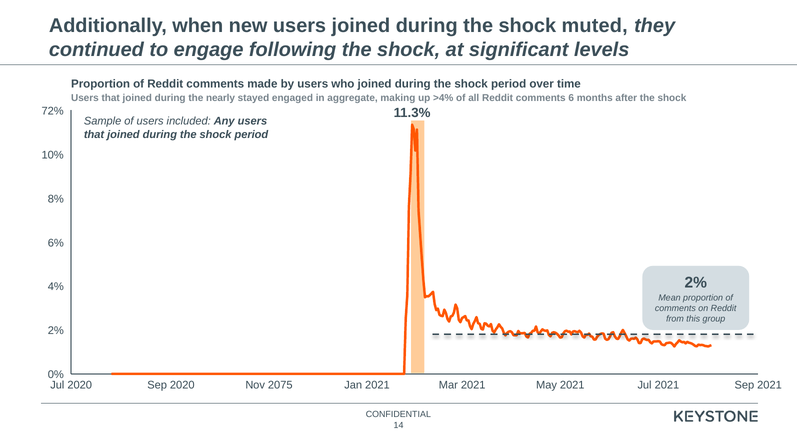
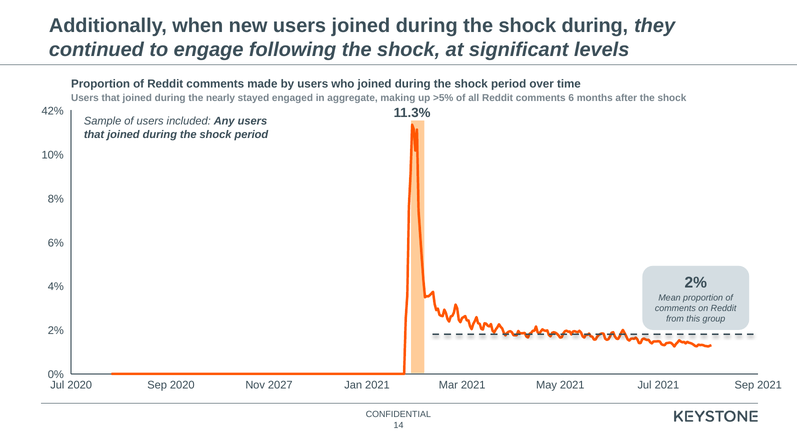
shock muted: muted -> during
>4%: >4% -> >5%
72%: 72% -> 42%
2075: 2075 -> 2027
